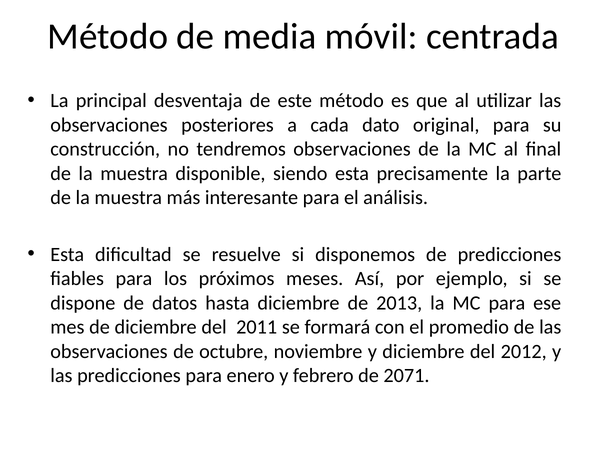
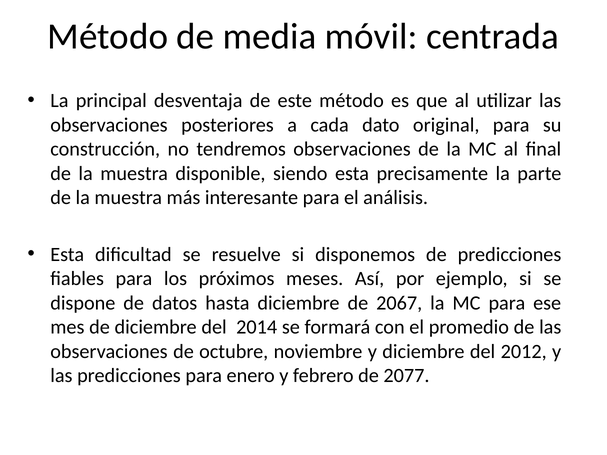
2013: 2013 -> 2067
2011: 2011 -> 2014
2071: 2071 -> 2077
